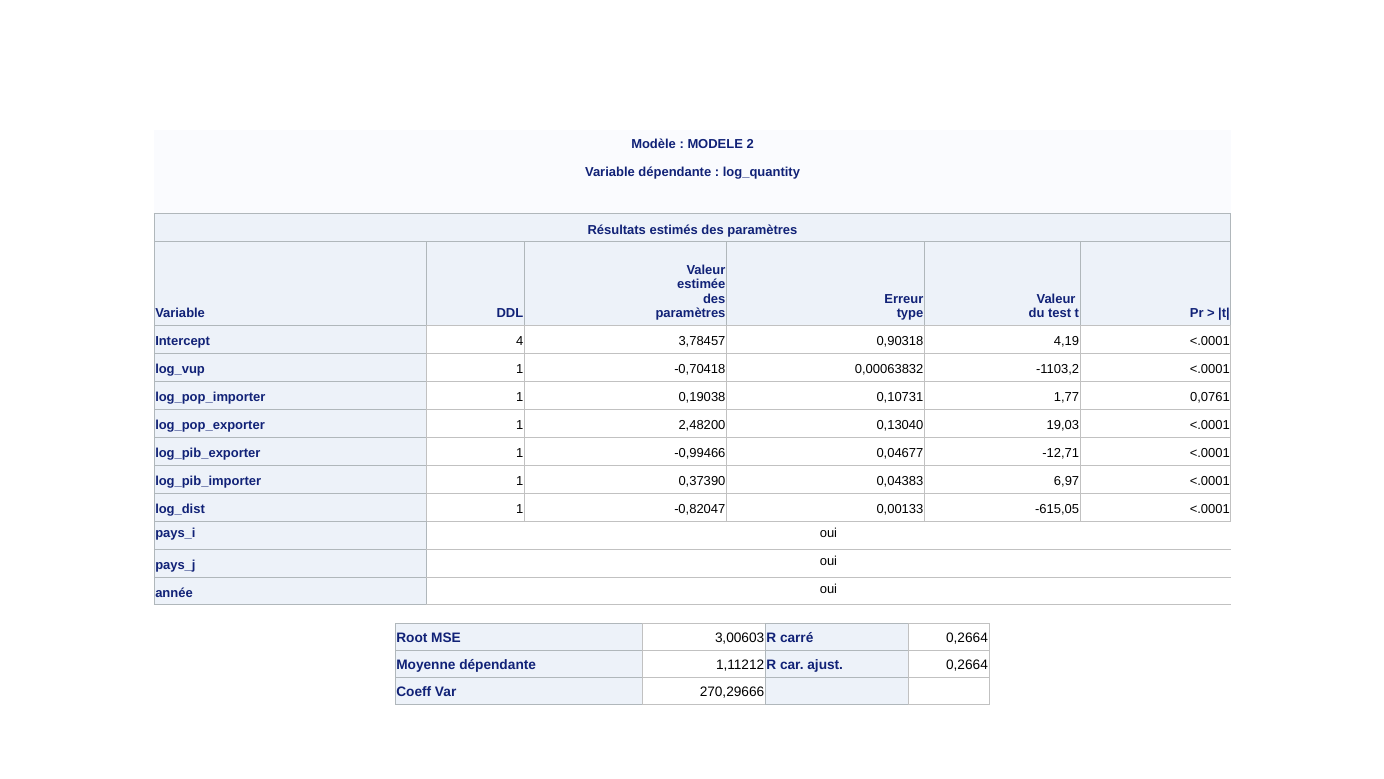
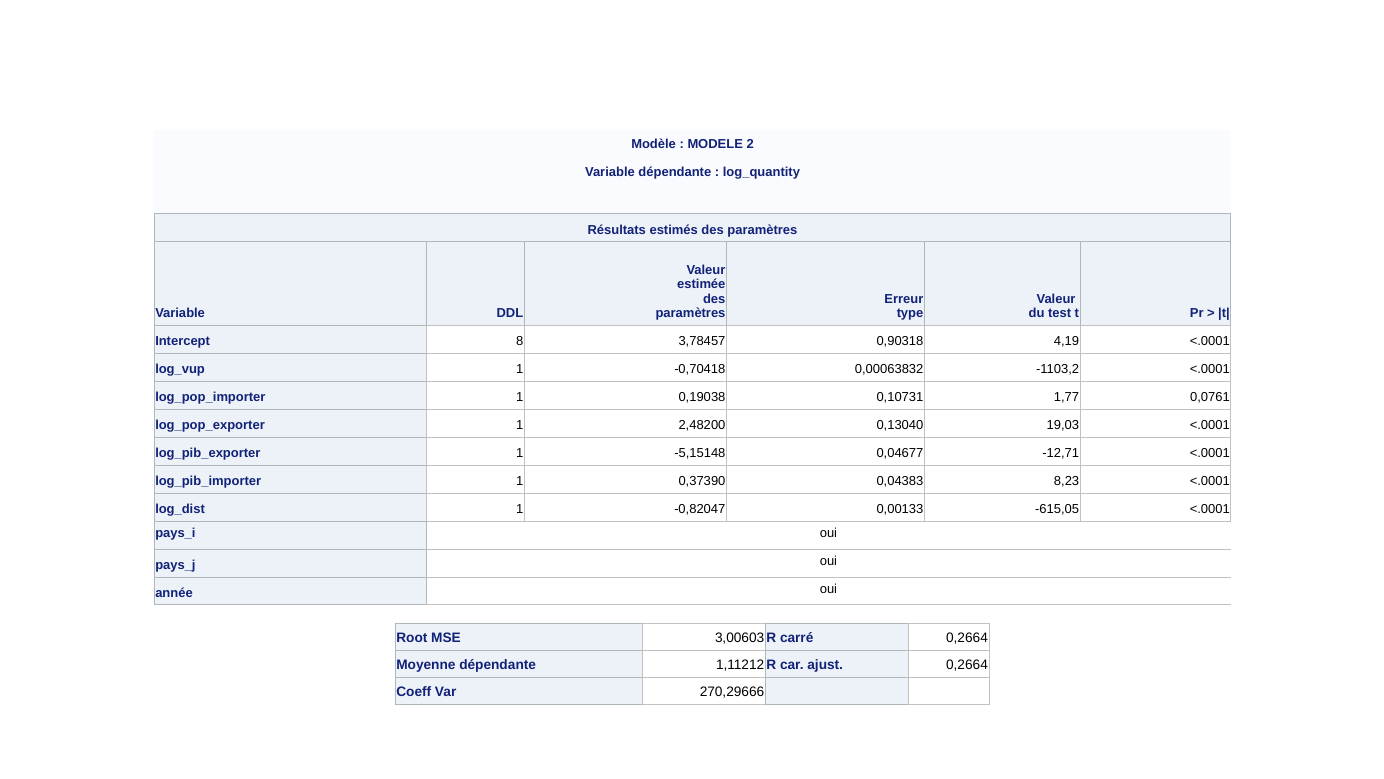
4: 4 -> 8
-0,99466: -0,99466 -> -5,15148
6,97: 6,97 -> 8,23
